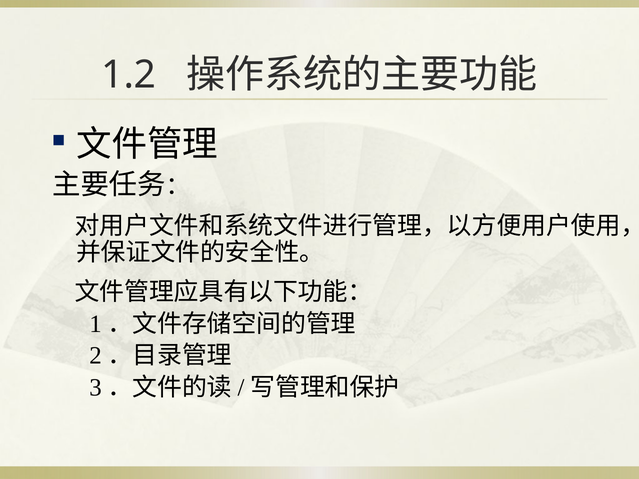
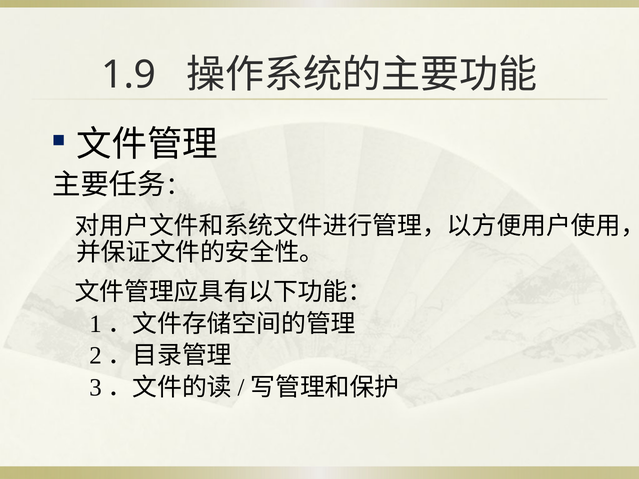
1.2: 1.2 -> 1.9
